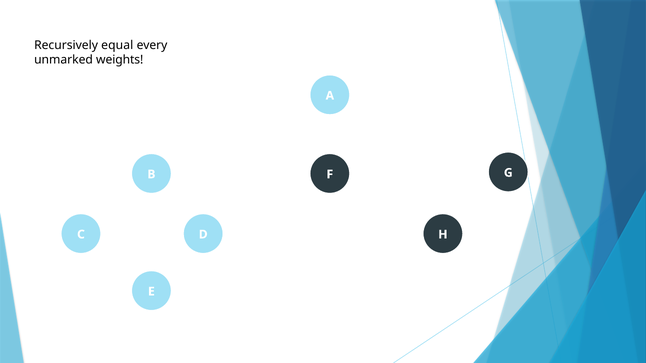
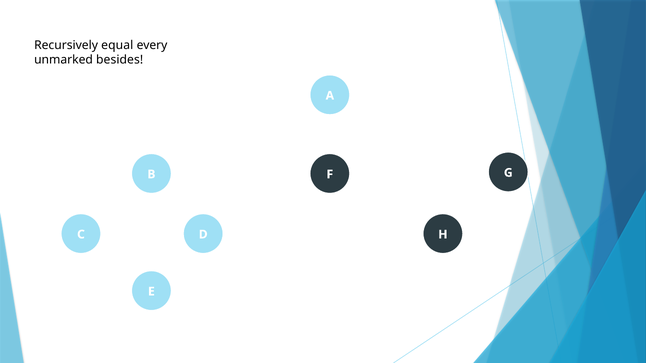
weights: weights -> besides
